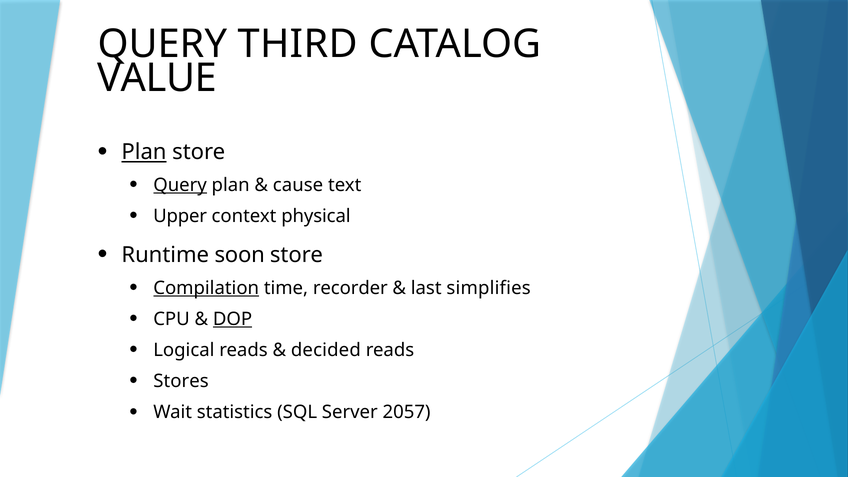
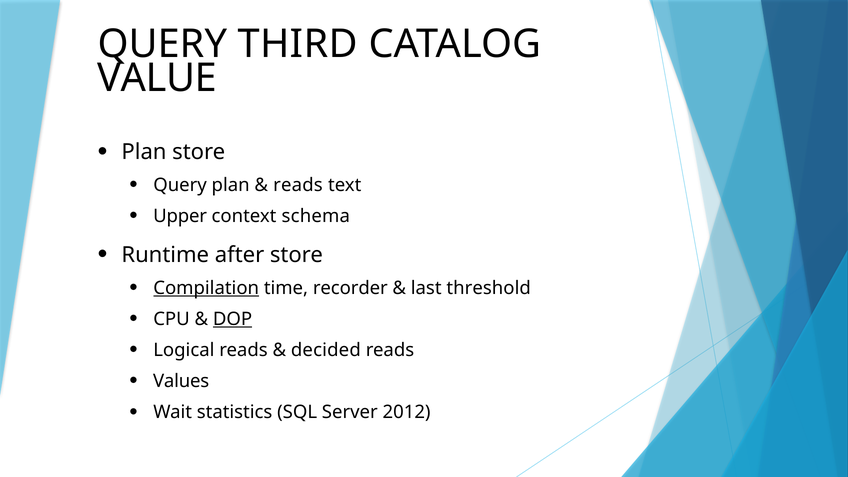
Plan at (144, 152) underline: present -> none
Query at (180, 185) underline: present -> none
cause at (298, 185): cause -> reads
physical: physical -> schema
soon: soon -> after
simplifies: simplifies -> threshold
Stores: Stores -> Values
2057: 2057 -> 2012
